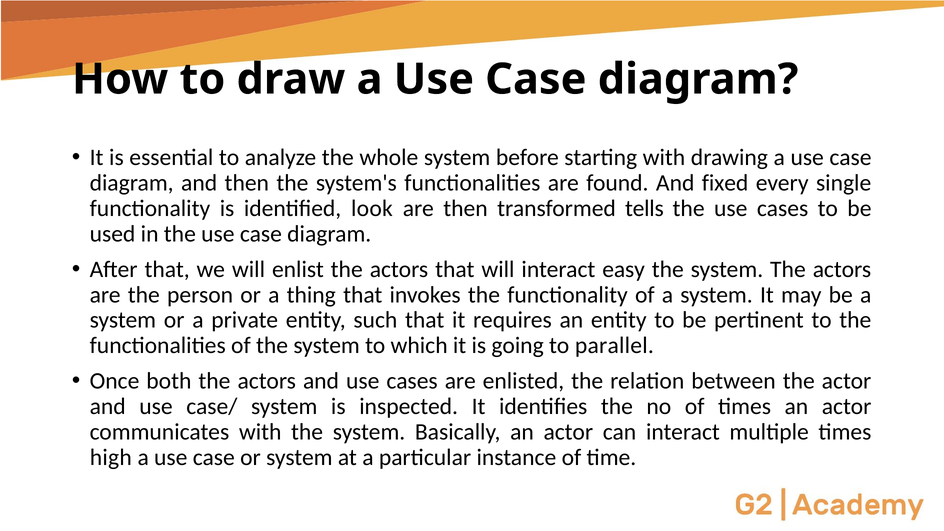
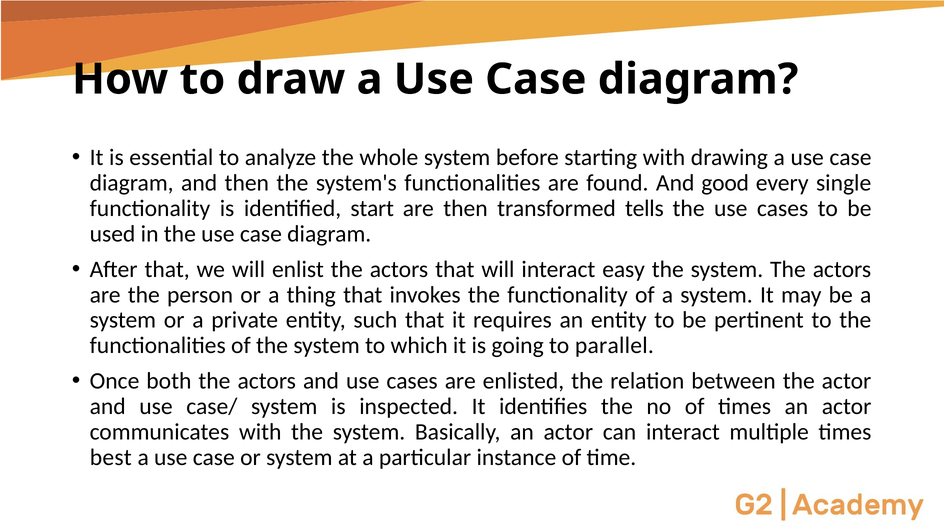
fixed: fixed -> good
look: look -> start
high: high -> best
